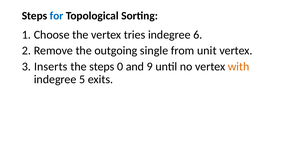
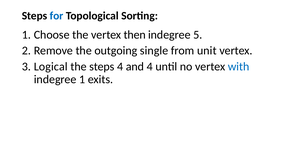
tries: tries -> then
6: 6 -> 5
Inserts: Inserts -> Logical
steps 0: 0 -> 4
and 9: 9 -> 4
with colour: orange -> blue
indegree 5: 5 -> 1
